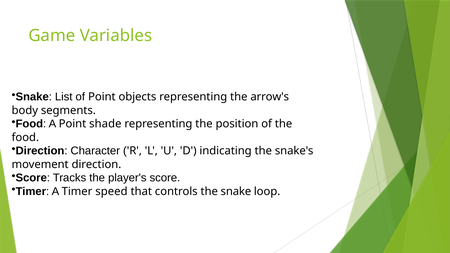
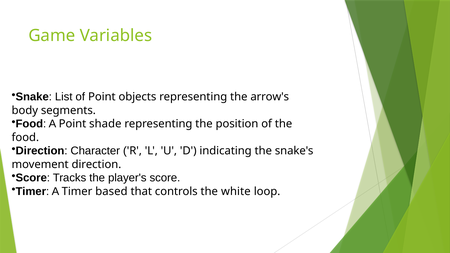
speed: speed -> based
the snake: snake -> white
